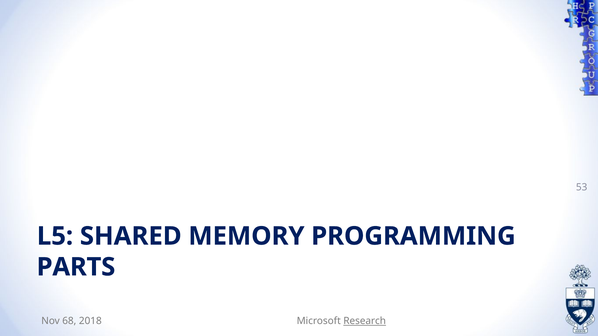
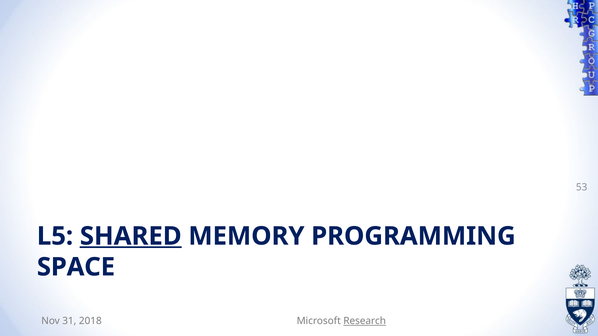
SHARED underline: none -> present
PARTS: PARTS -> SPACE
68: 68 -> 31
